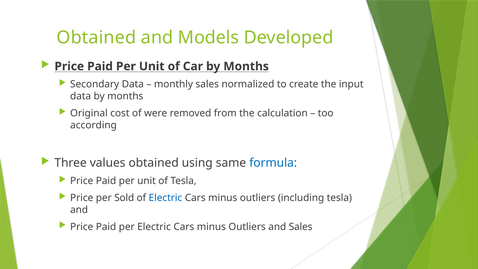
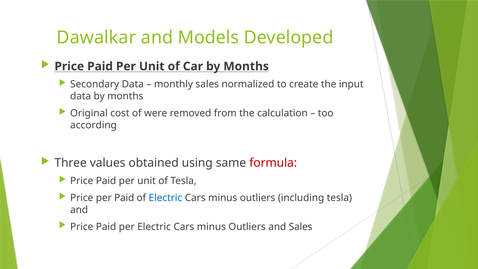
Obtained at (96, 38): Obtained -> Dawalkar
formula colour: blue -> red
per Sold: Sold -> Paid
